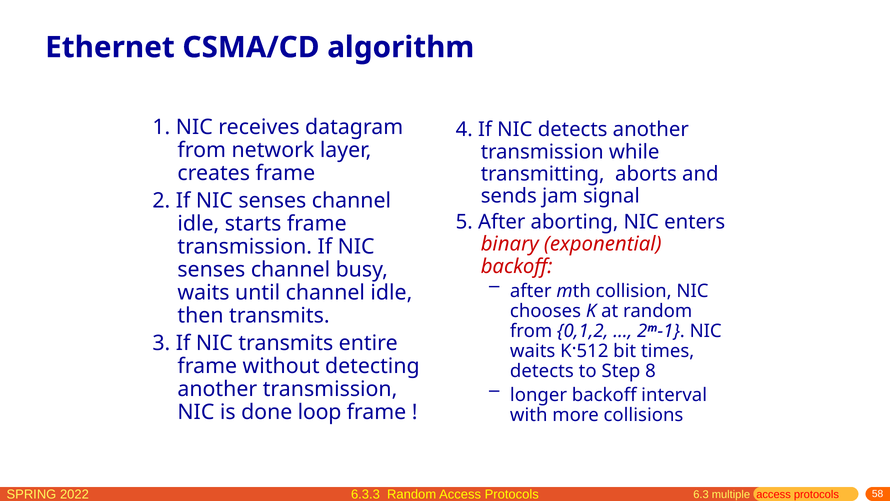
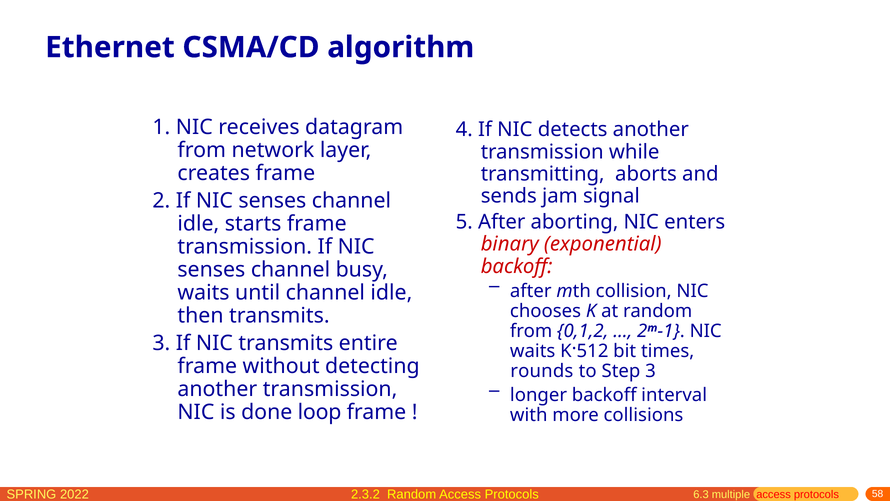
detects at (542, 371): detects -> rounds
Step 8: 8 -> 3
6.3.3: 6.3.3 -> 2.3.2
